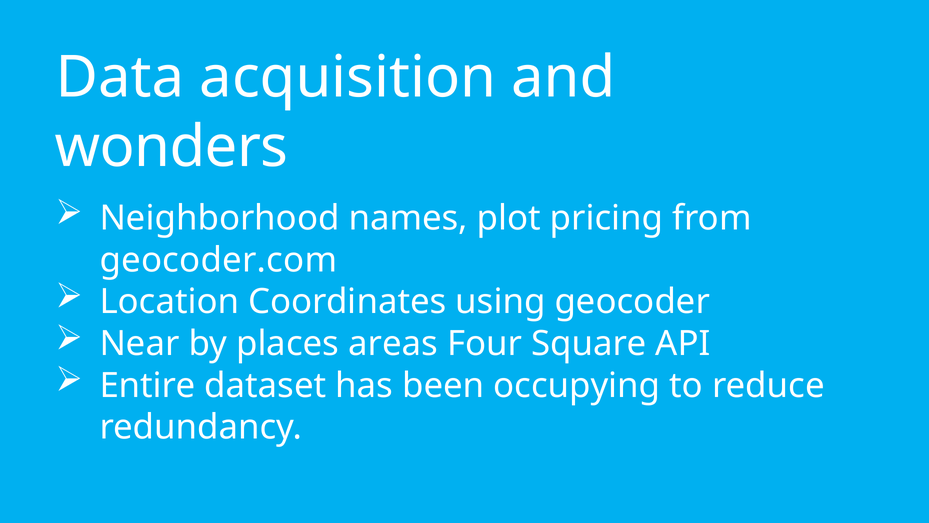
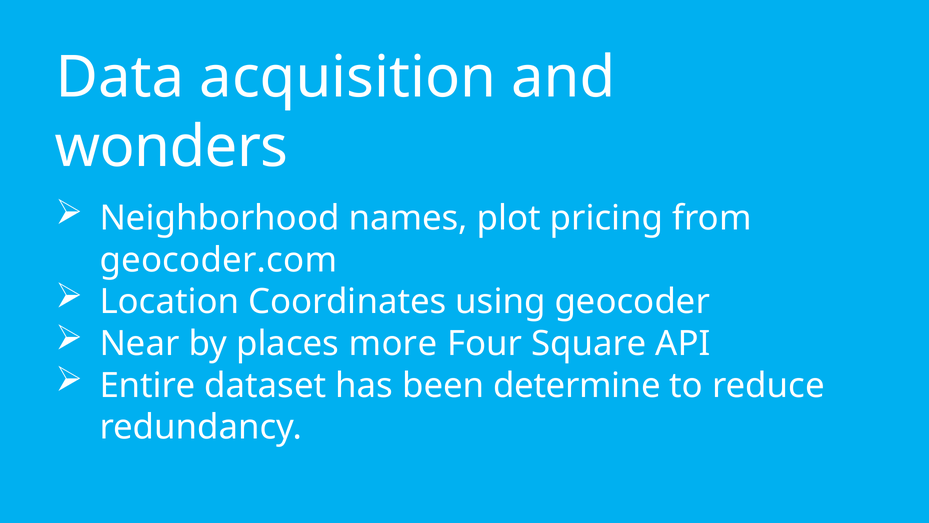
areas: areas -> more
occupying: occupying -> determine
